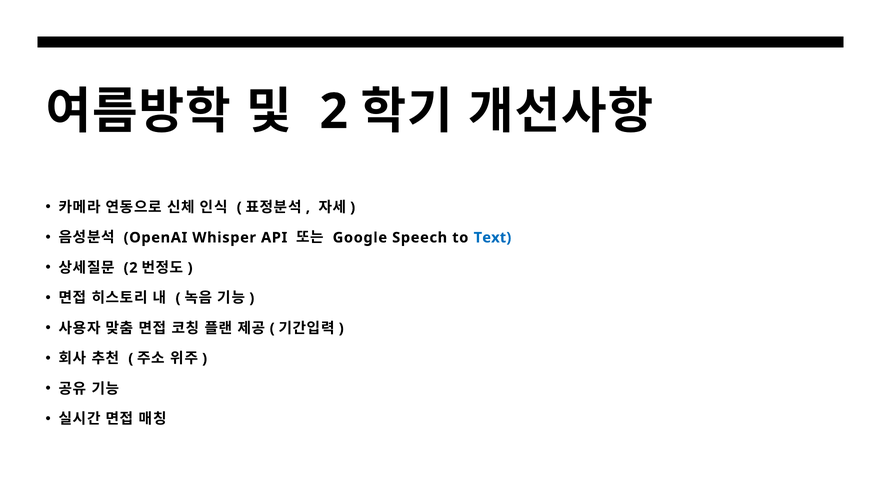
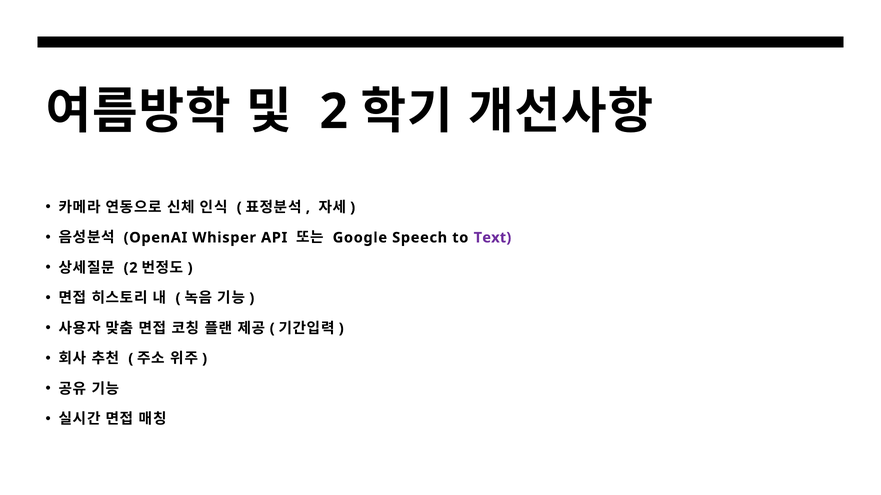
Text colour: blue -> purple
